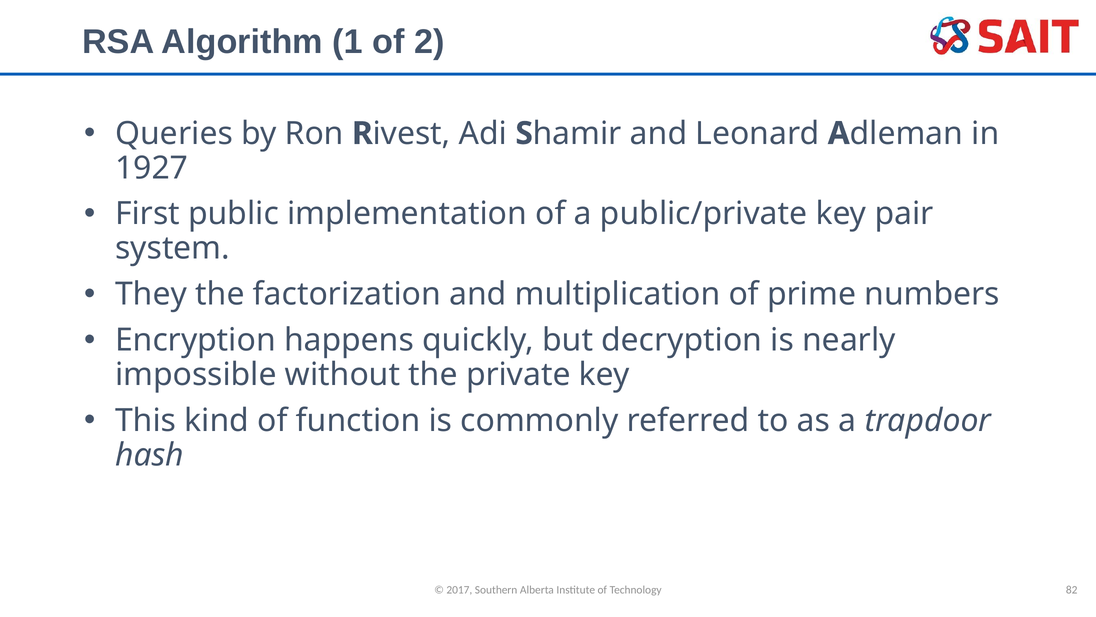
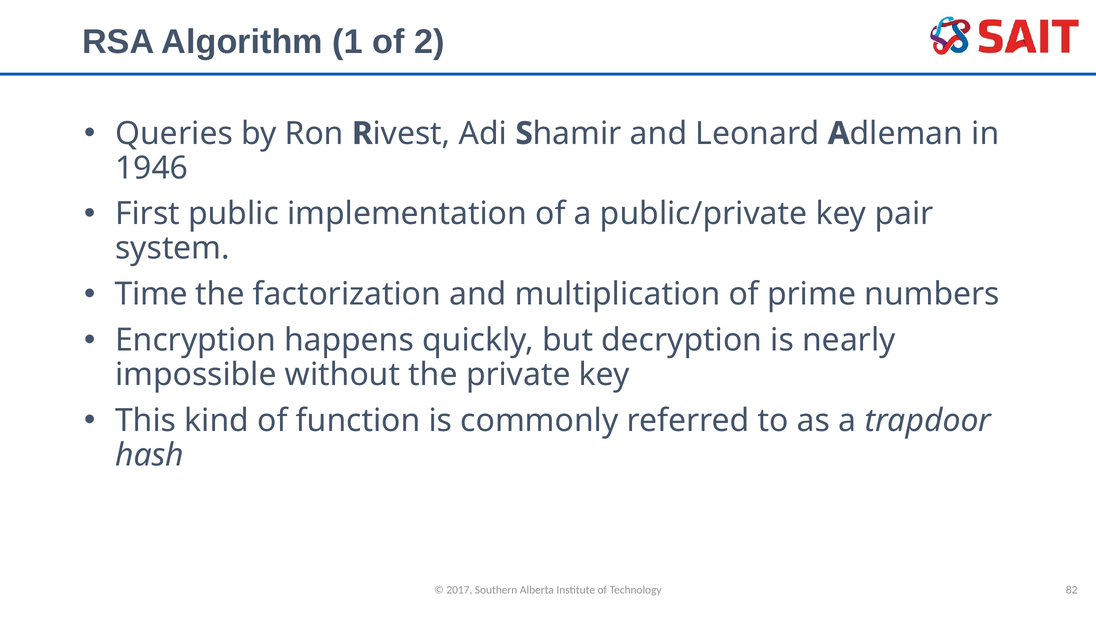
1927: 1927 -> 1946
They: They -> Time
